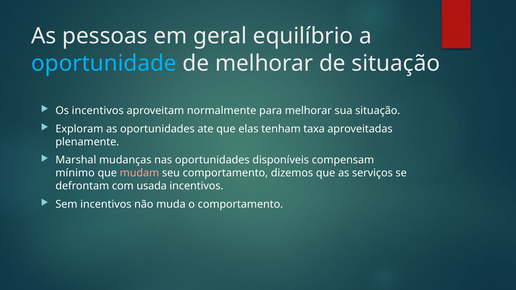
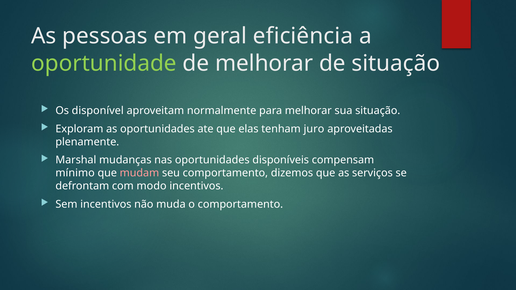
equilíbrio: equilíbrio -> eficiência
oportunidade colour: light blue -> light green
Os incentivos: incentivos -> disponível
taxa: taxa -> juro
usada: usada -> modo
